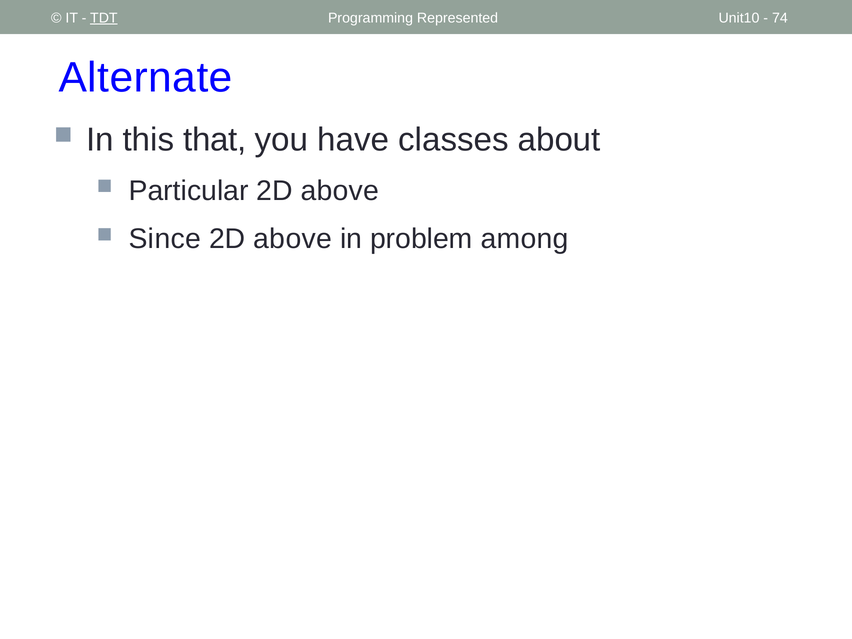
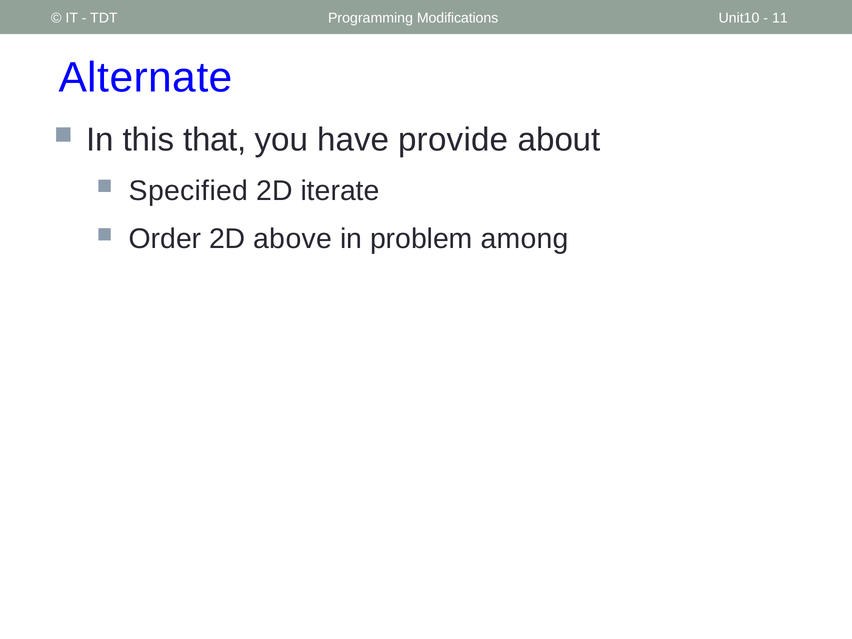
TDT underline: present -> none
Represented: Represented -> Modifications
74: 74 -> 11
classes: classes -> provide
Particular: Particular -> Specified
above at (340, 191): above -> iterate
Since: Since -> Order
